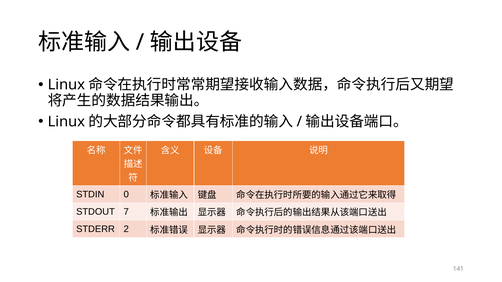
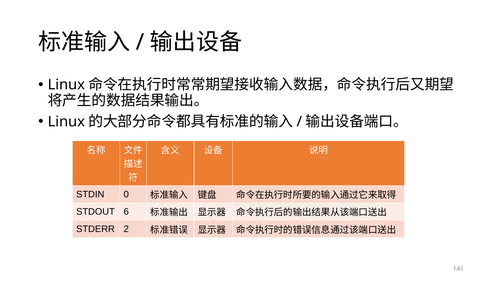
7: 7 -> 6
